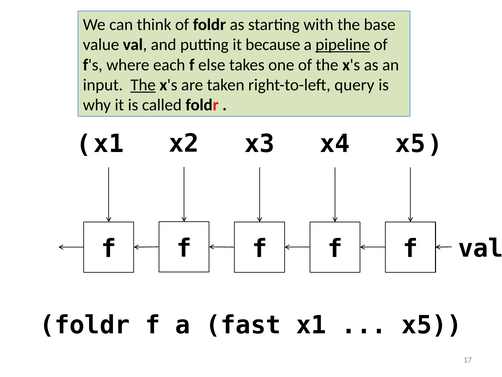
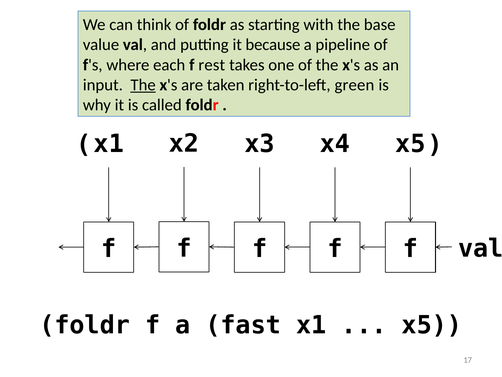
pipeline underline: present -> none
else: else -> rest
query: query -> green
